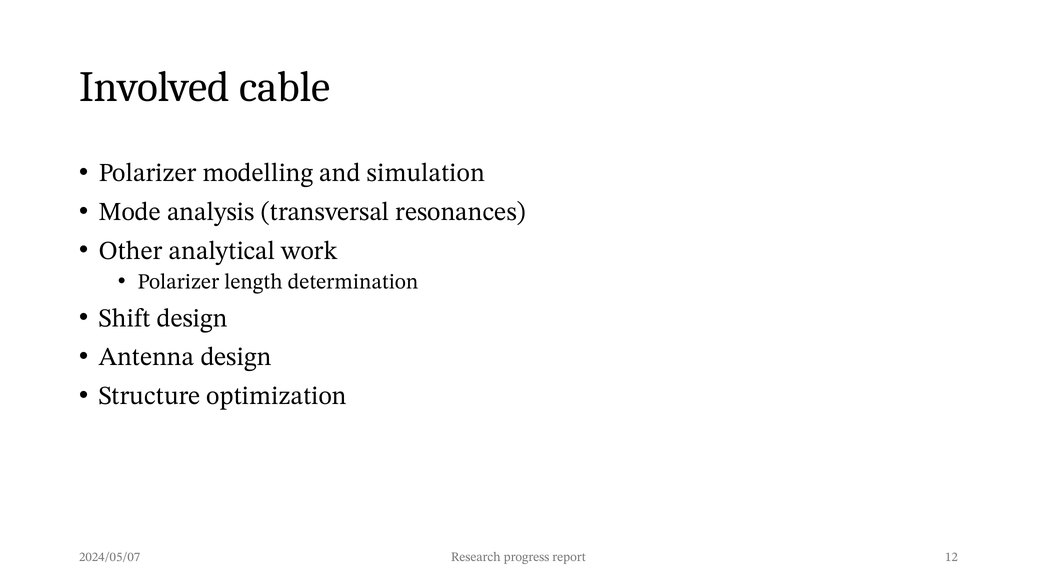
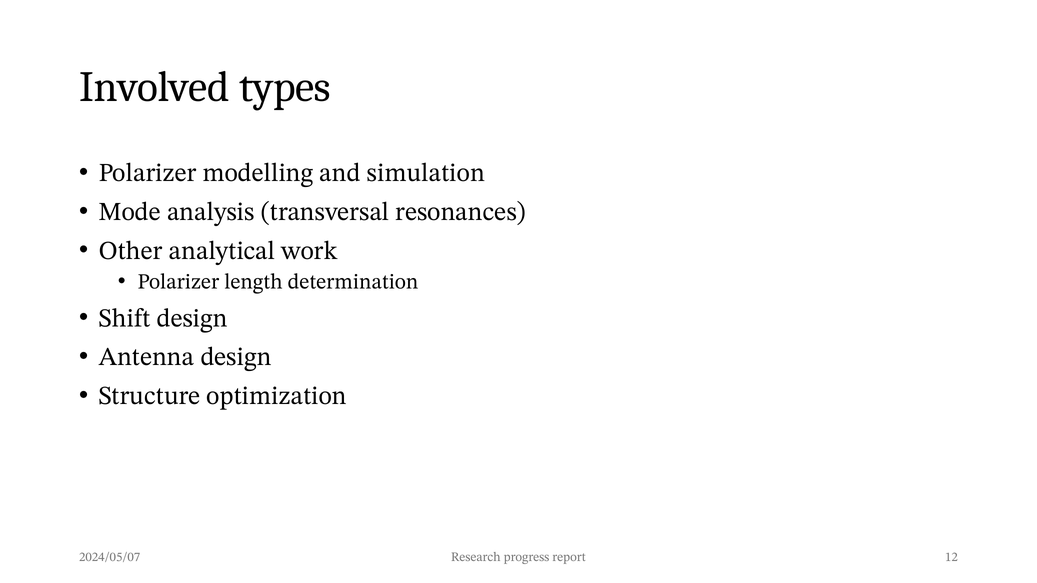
cable: cable -> types
